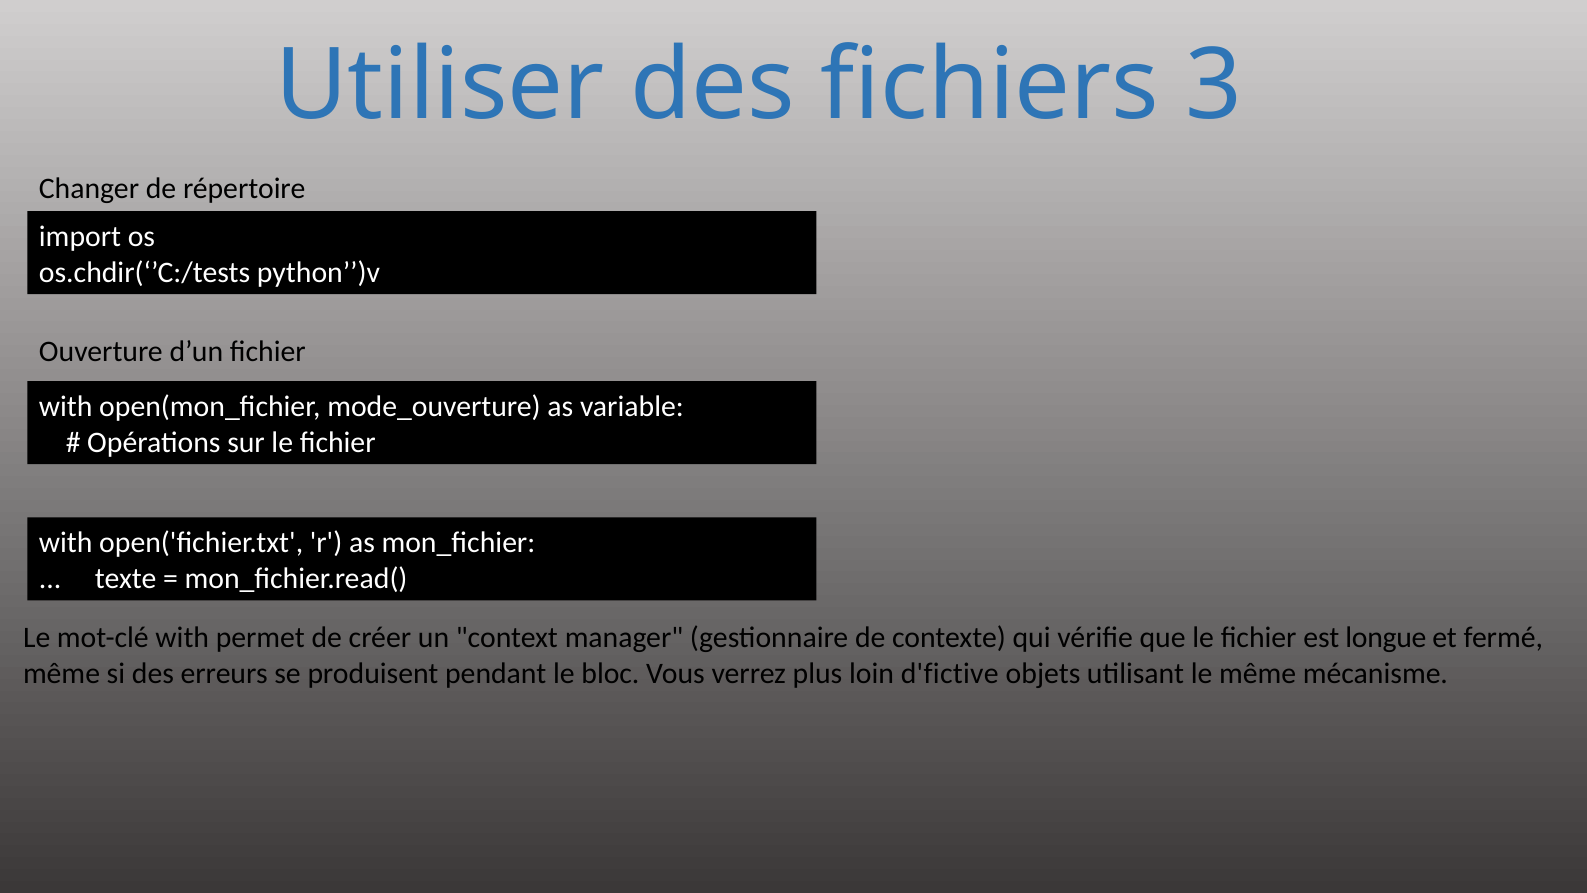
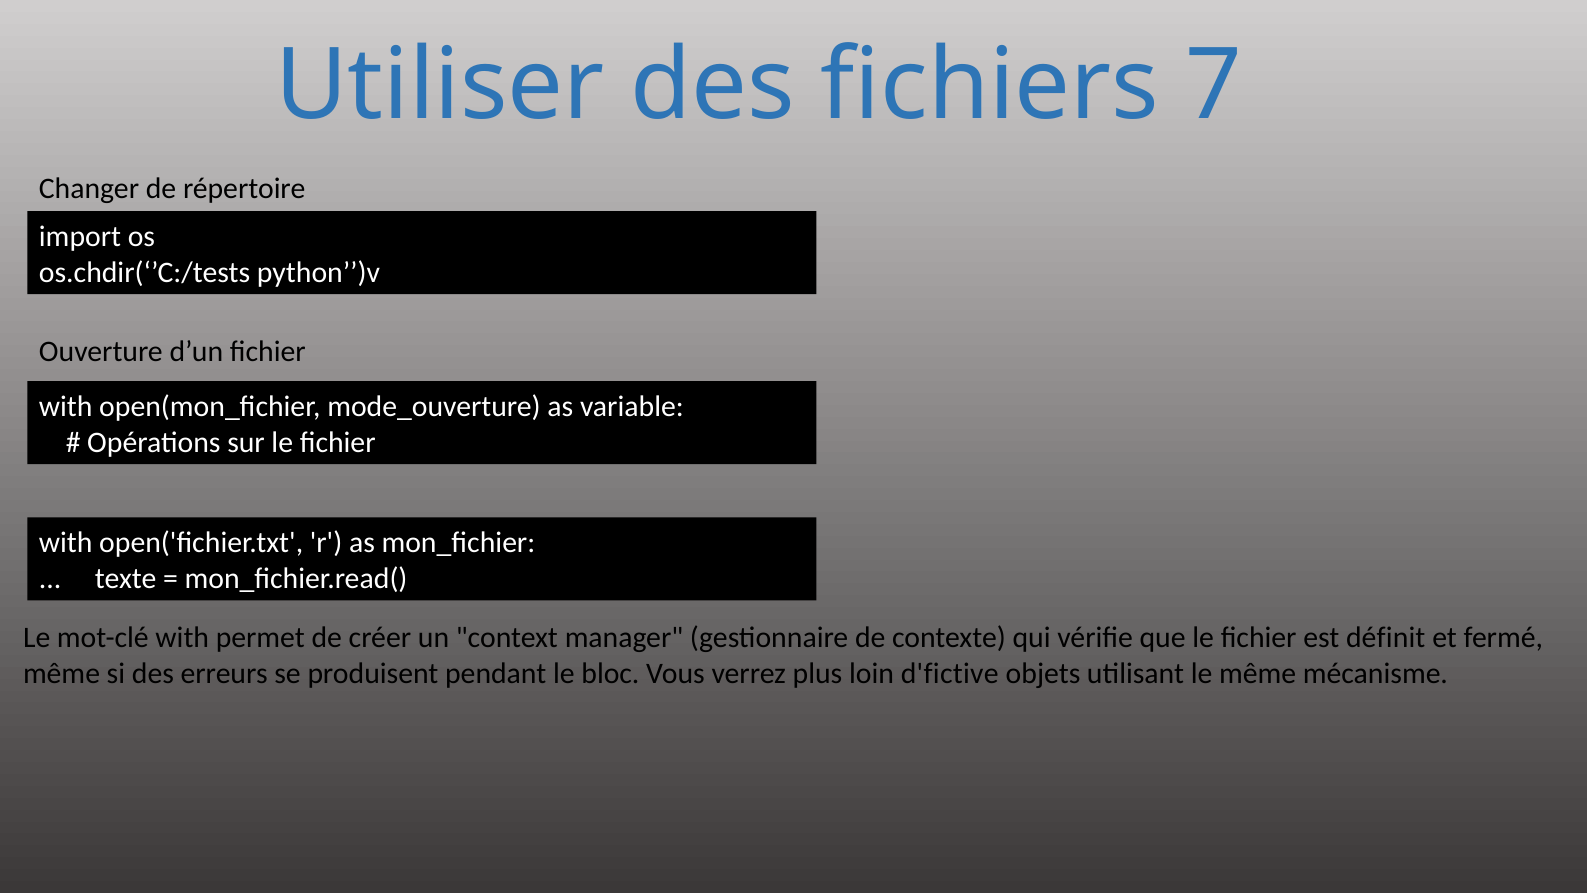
3: 3 -> 7
longue: longue -> définit
